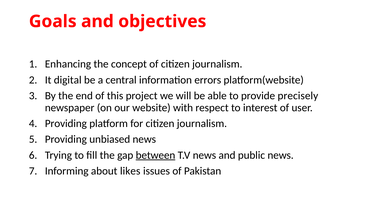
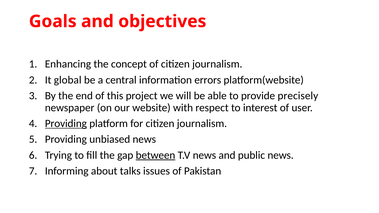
digital: digital -> global
Providing at (66, 124) underline: none -> present
likes: likes -> talks
